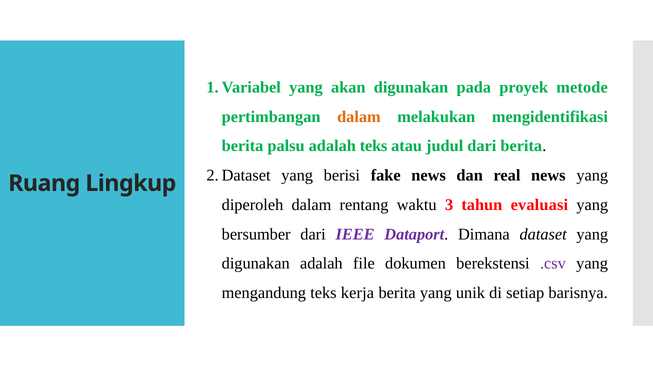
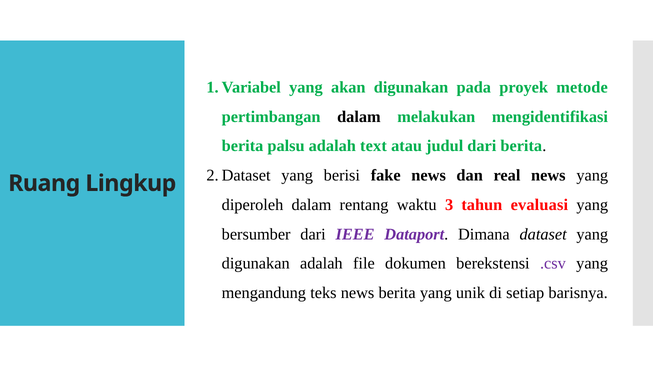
dalam at (359, 117) colour: orange -> black
adalah teks: teks -> text
teks kerja: kerja -> news
